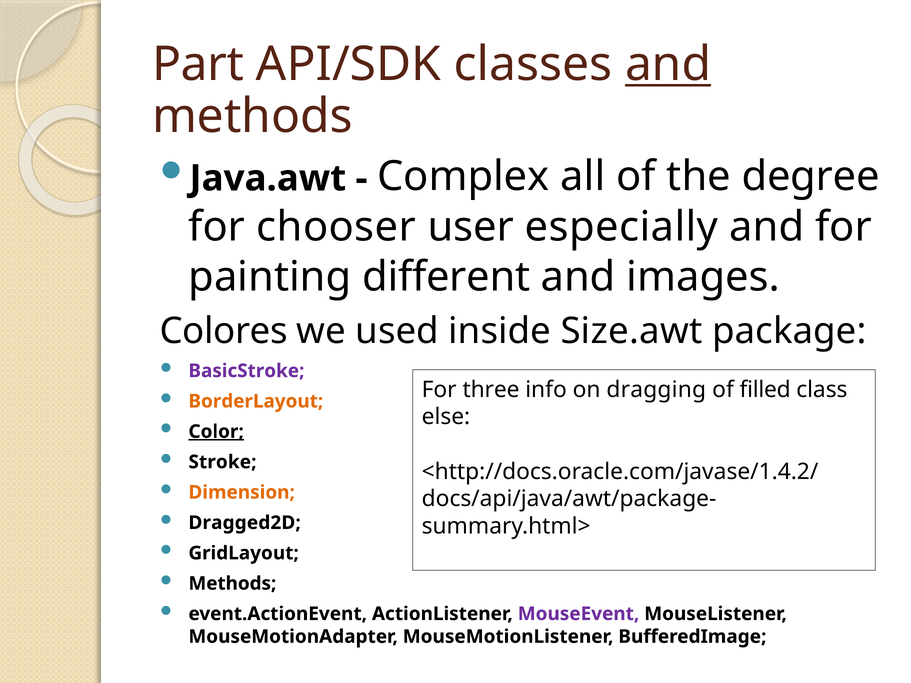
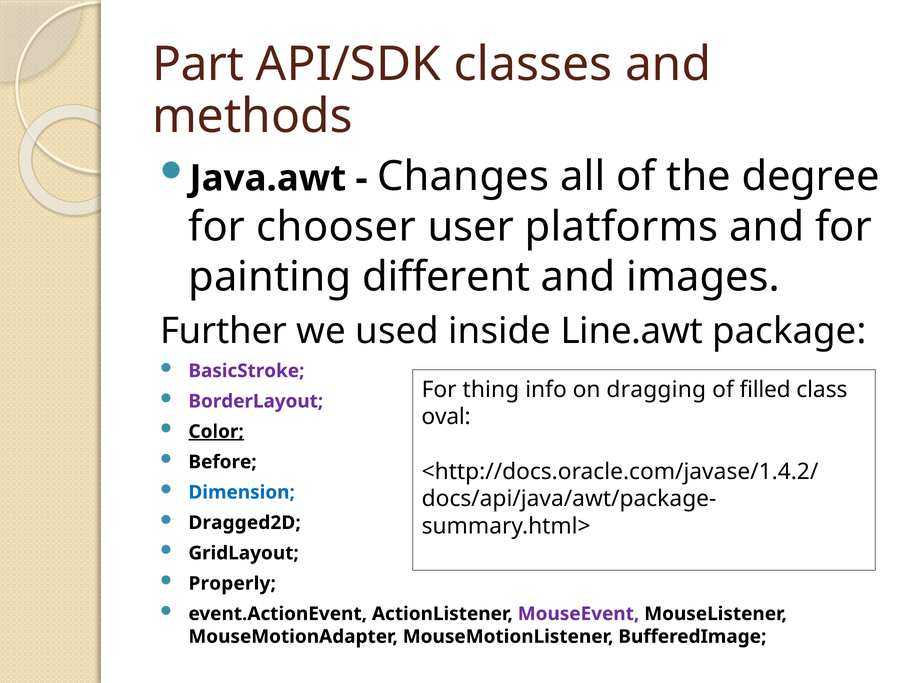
and at (668, 65) underline: present -> none
Complex: Complex -> Changes
especially: especially -> platforms
Colores: Colores -> Further
Size.awt: Size.awt -> Line.awt
three: three -> thing
BorderLayout colour: orange -> purple
else: else -> oval
Stroke: Stroke -> Before
Dimension colour: orange -> blue
Methods at (232, 584): Methods -> Properly
